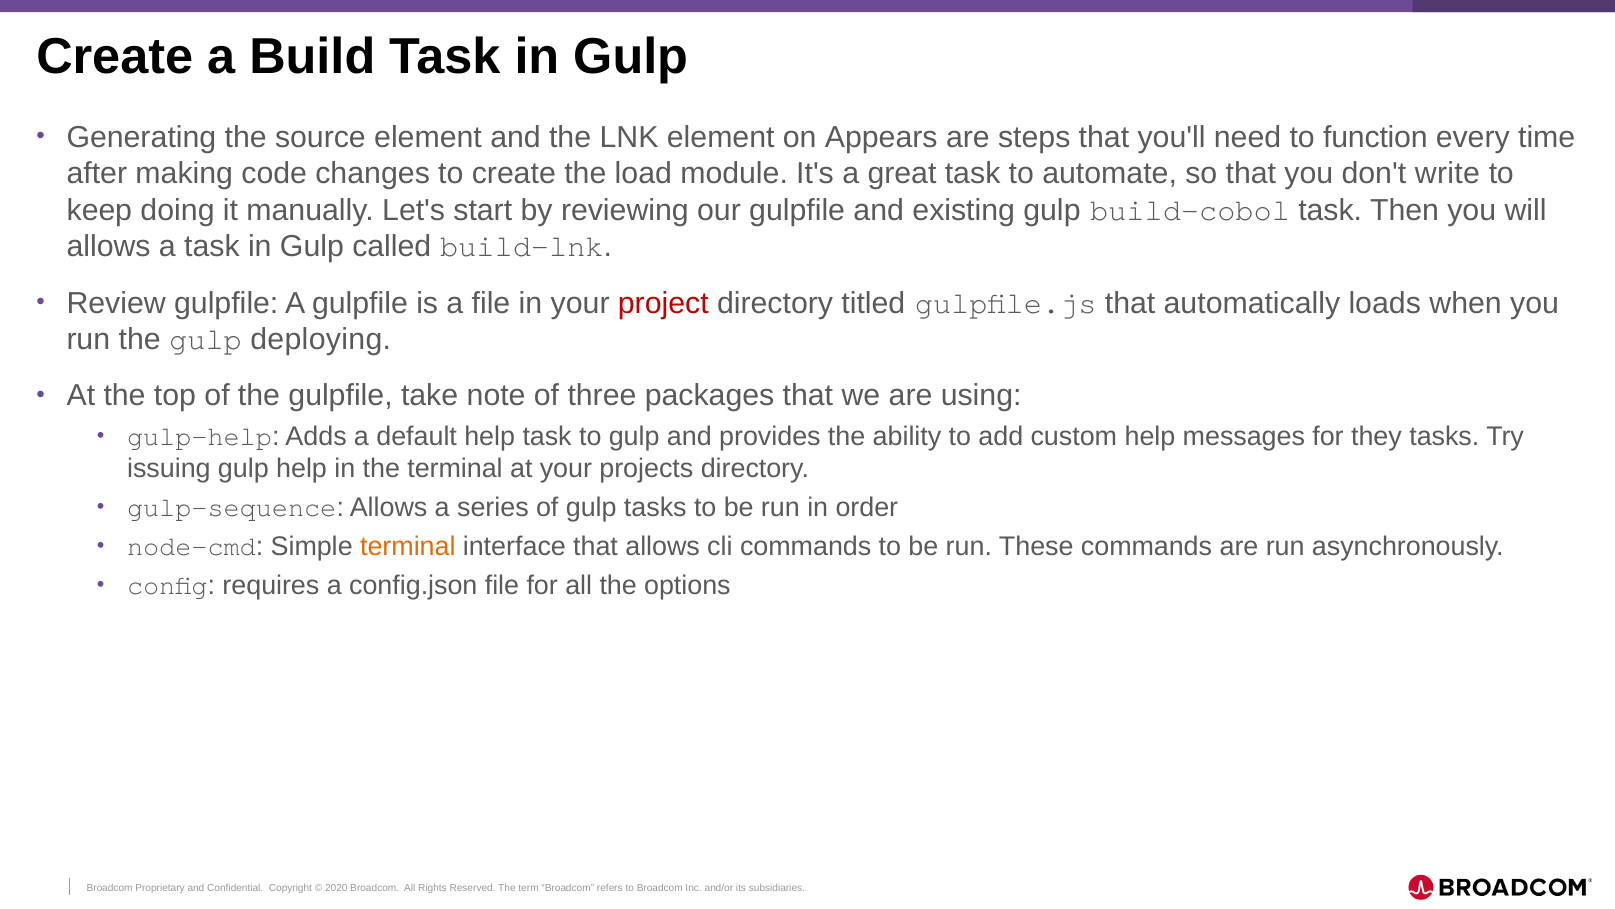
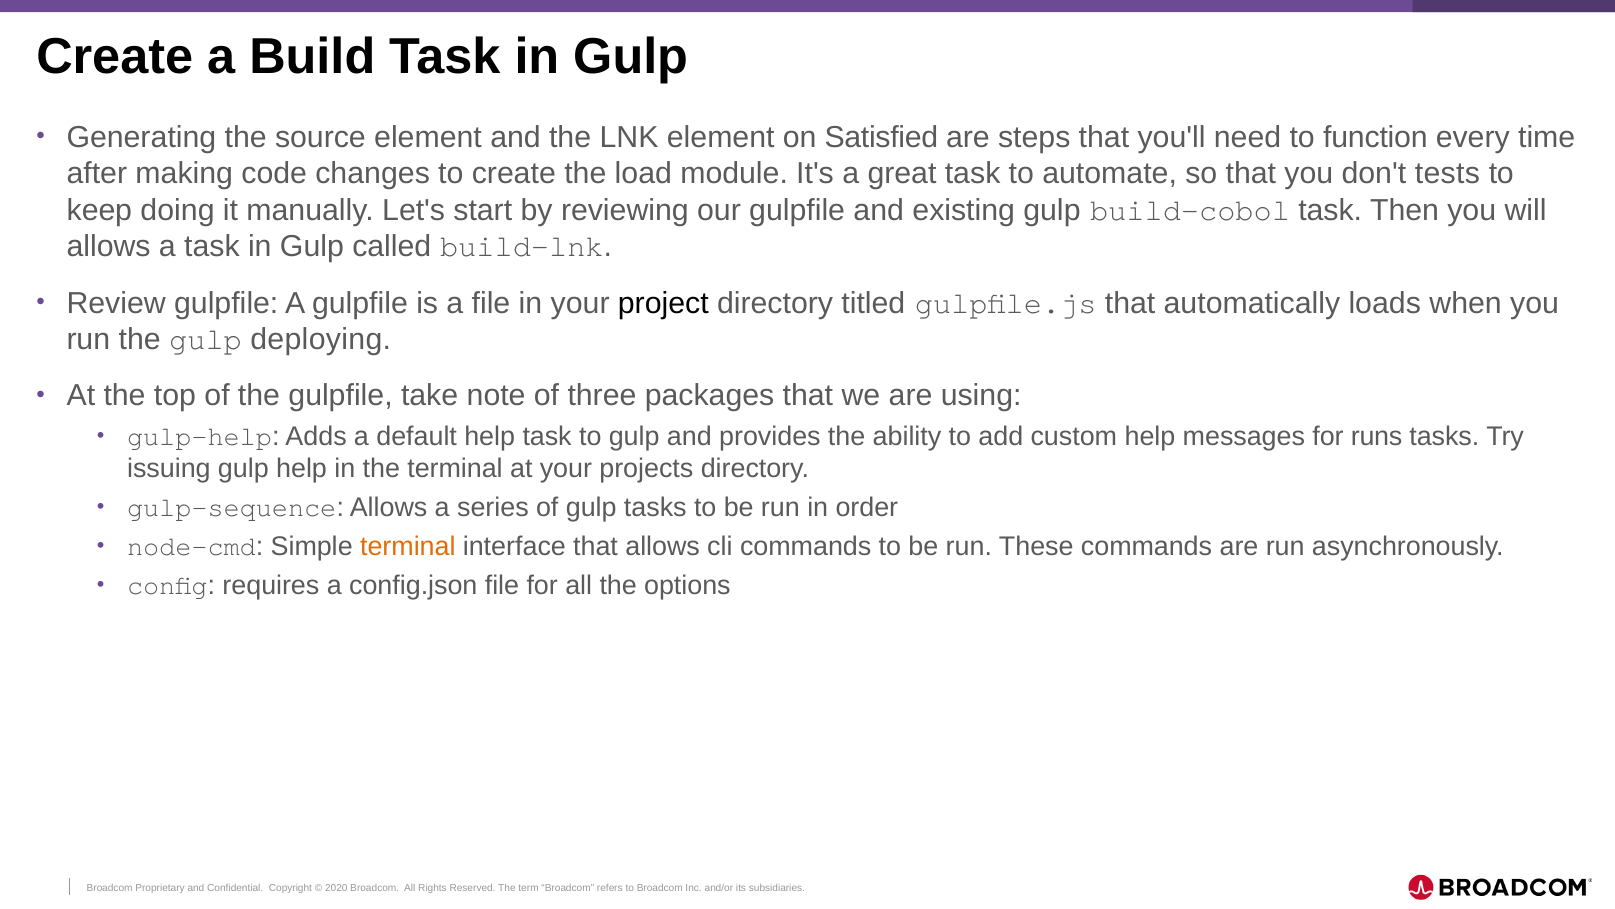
Appears: Appears -> Satisfied
write: write -> tests
project colour: red -> black
they: they -> runs
